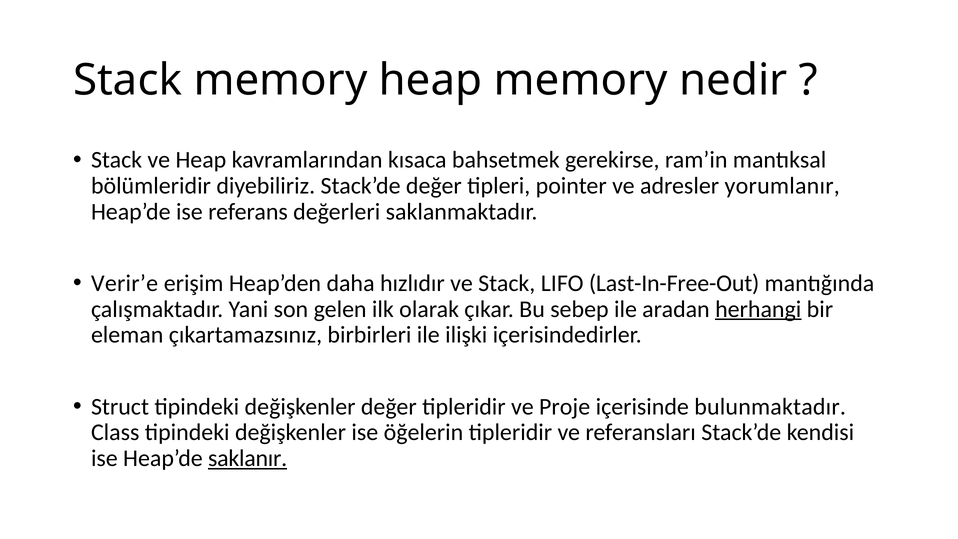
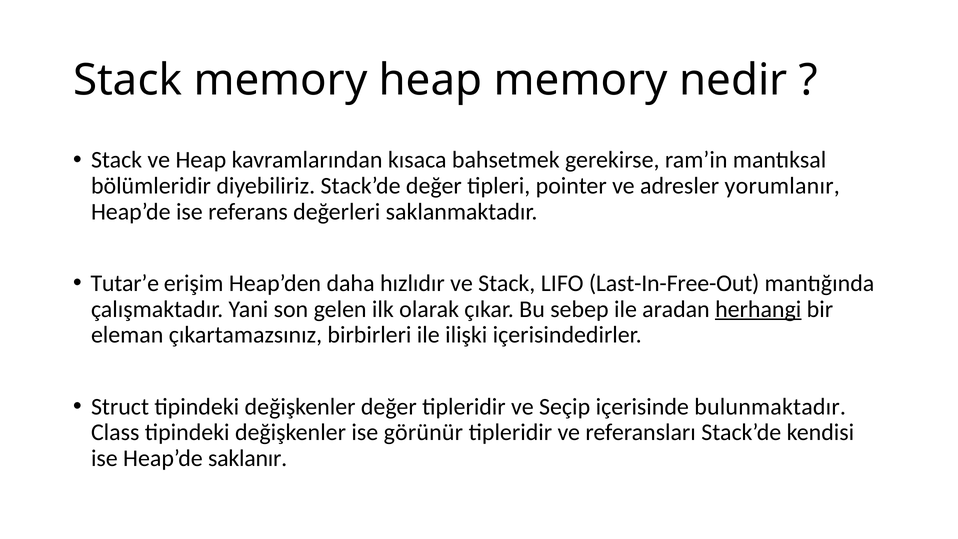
Verir’e: Verir’e -> Tutar’e
Proje: Proje -> Seçip
öğelerin: öğelerin -> görünür
saklanır underline: present -> none
